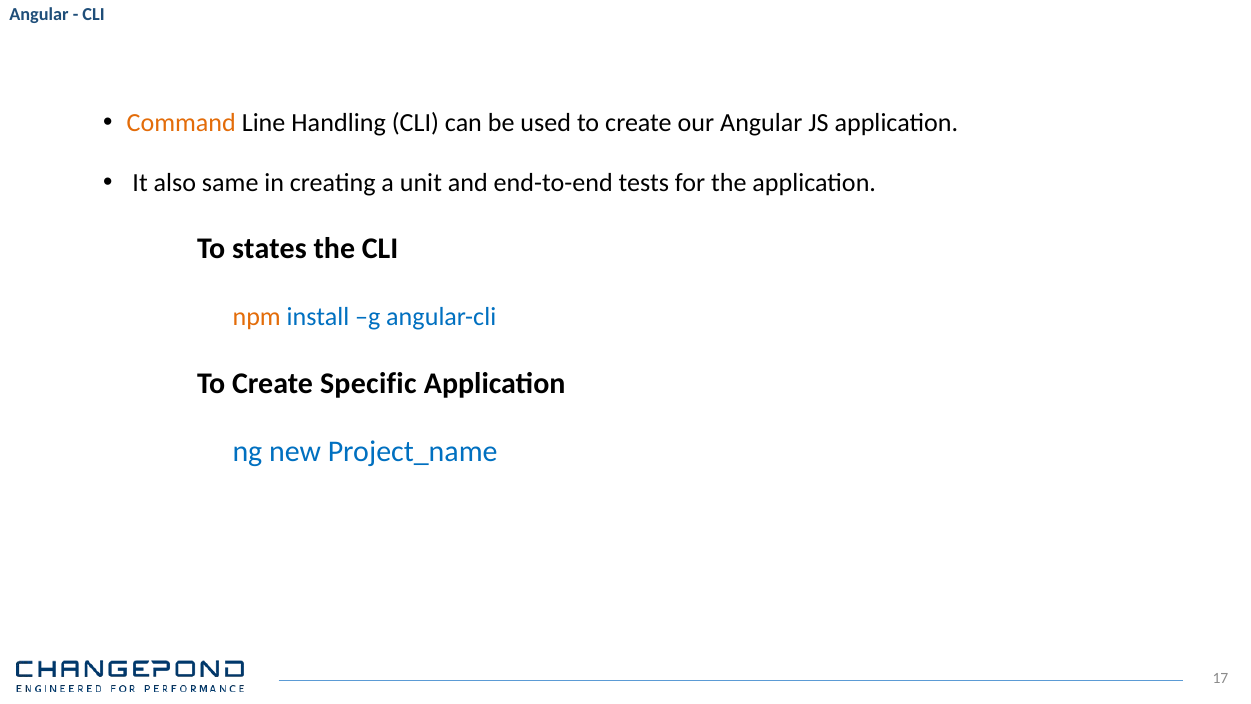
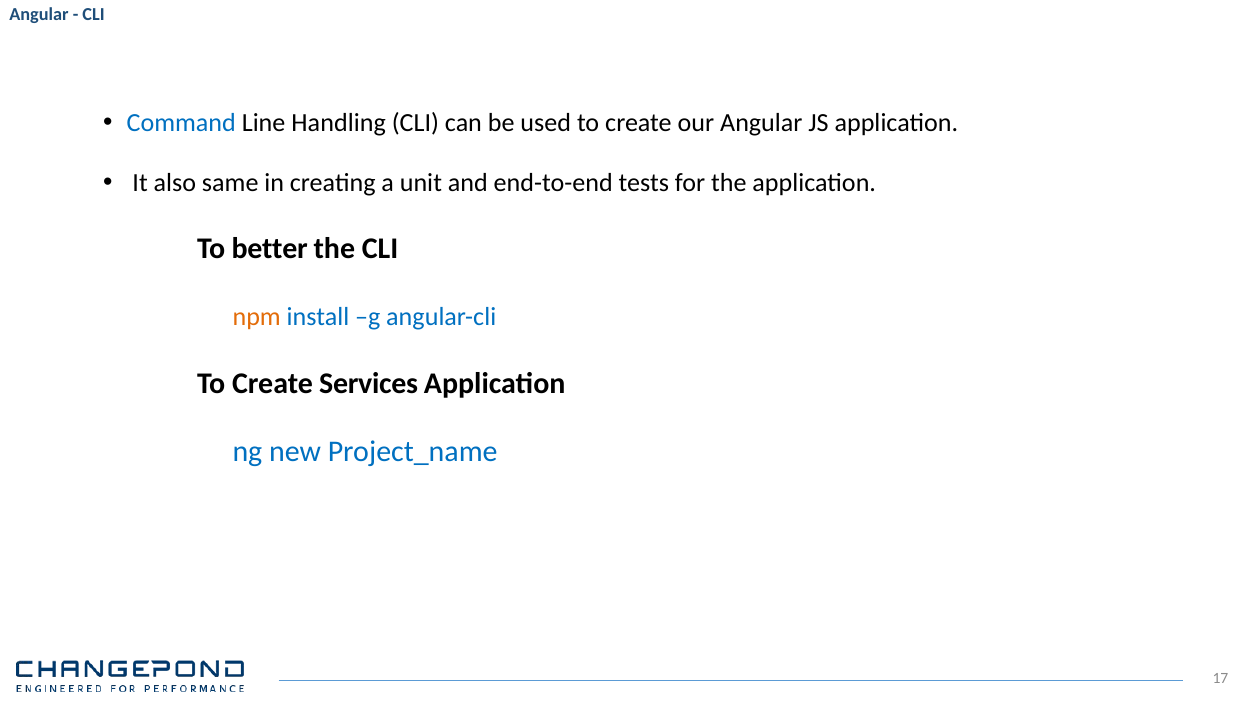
Command colour: orange -> blue
states: states -> better
Specific: Specific -> Services
